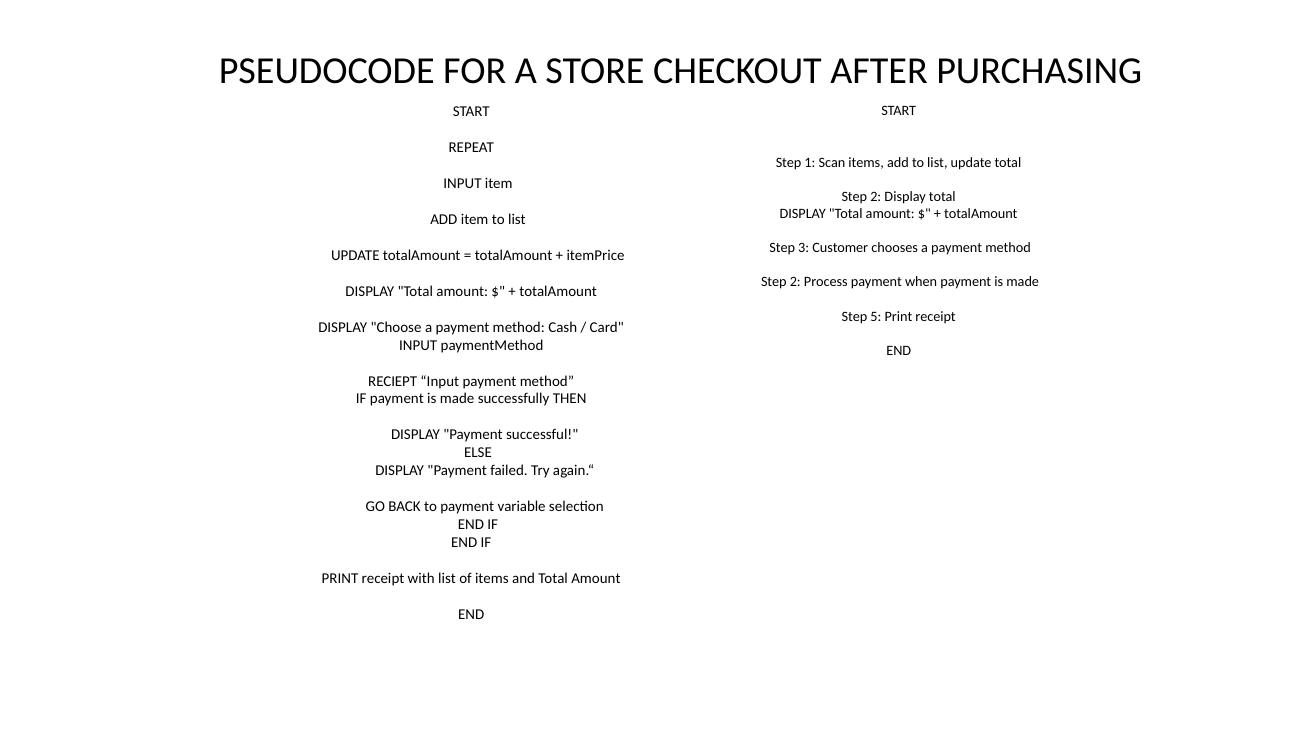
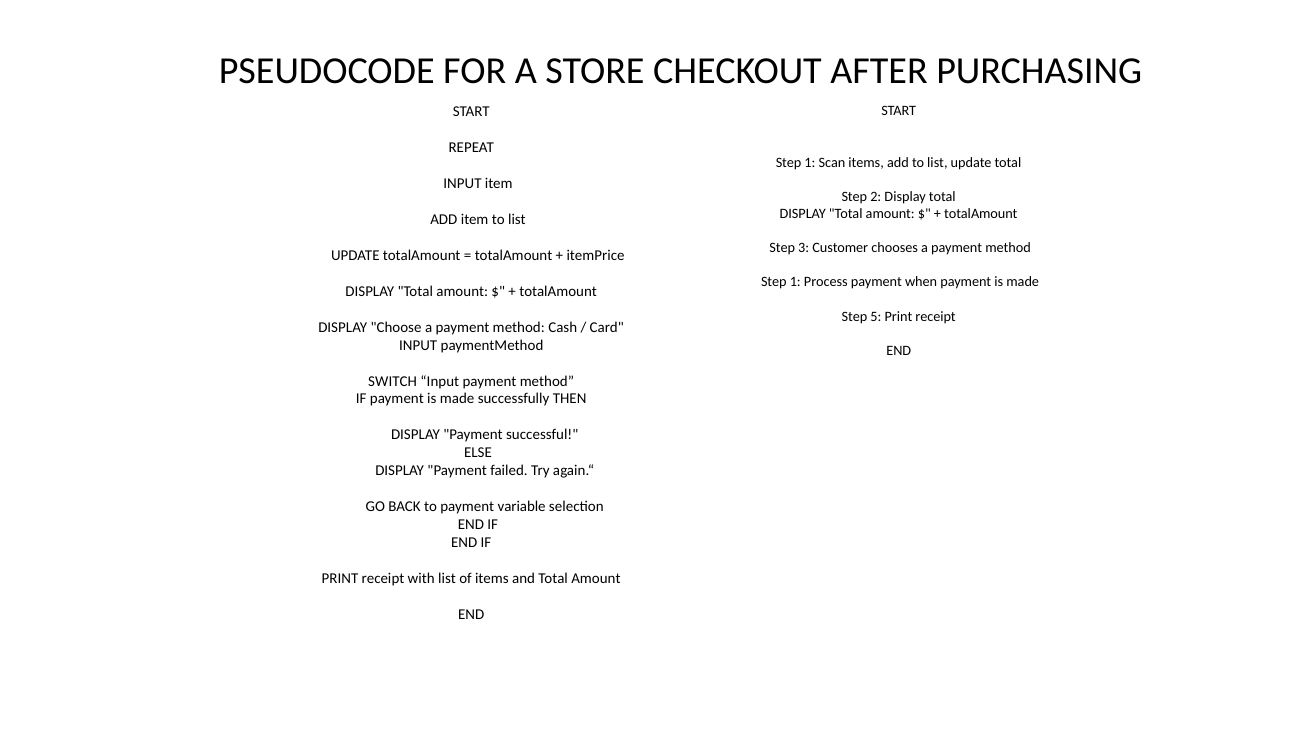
2 at (795, 282): 2 -> 1
RECIEPT: RECIEPT -> SWITCH
